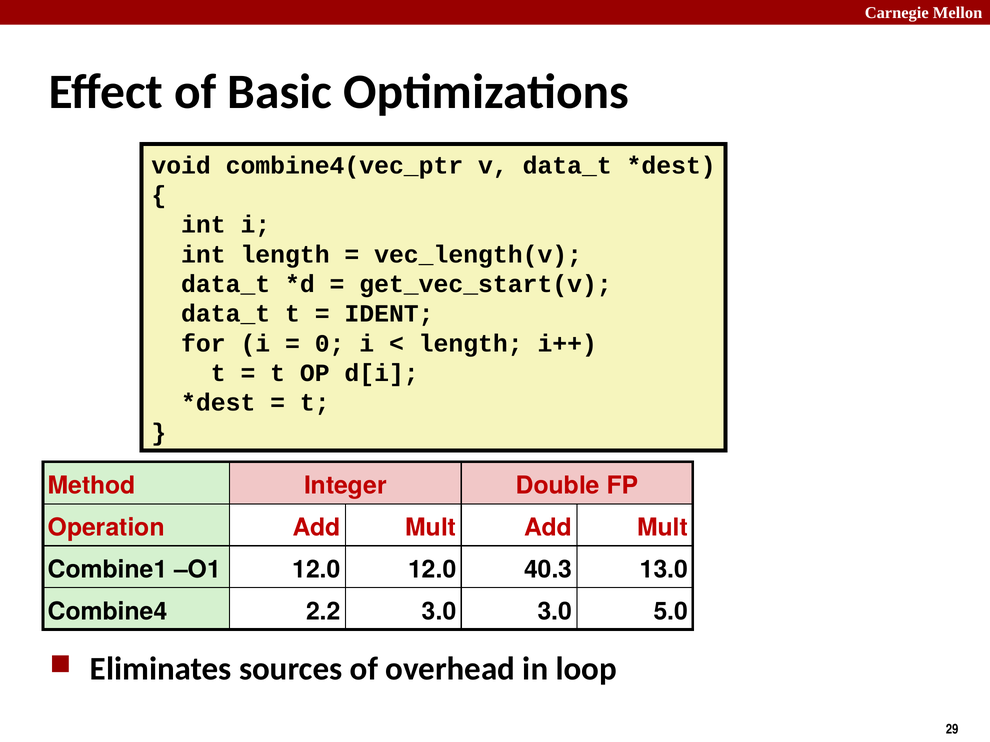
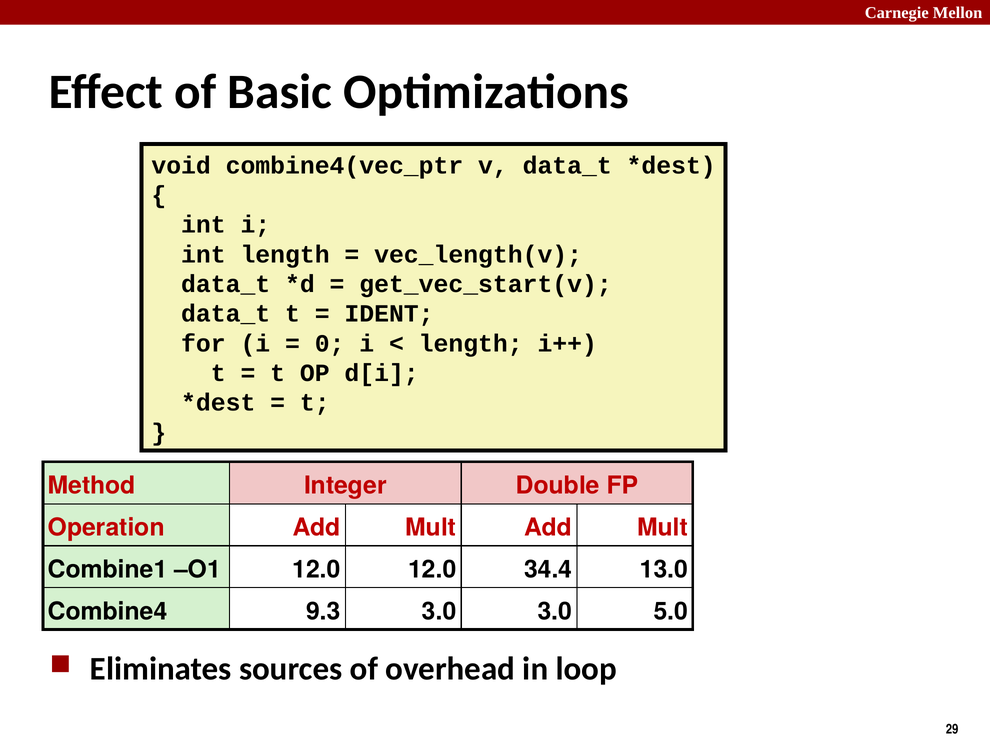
40.3: 40.3 -> 34.4
2.2: 2.2 -> 9.3
